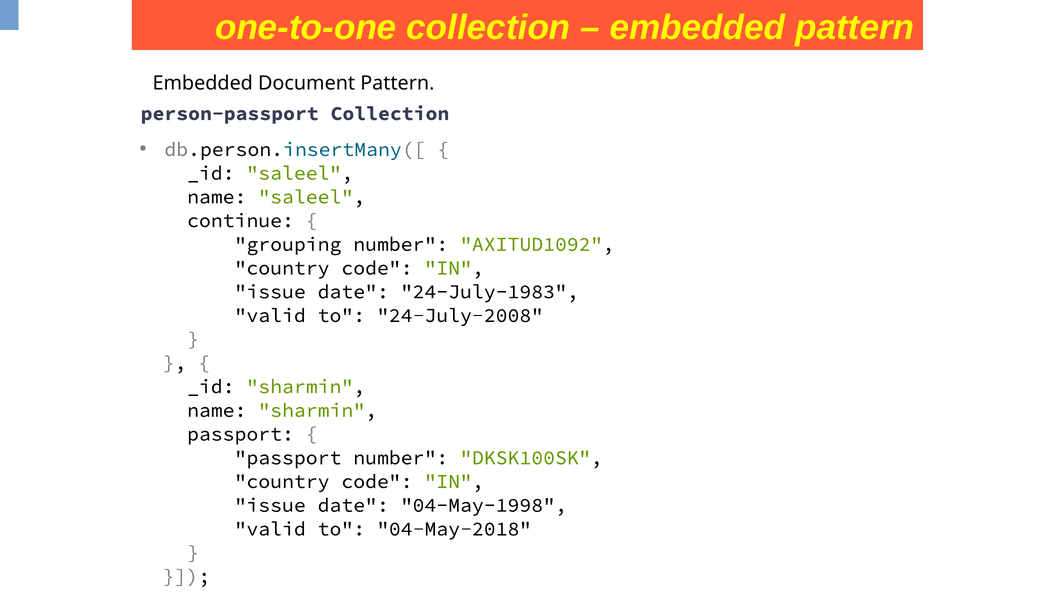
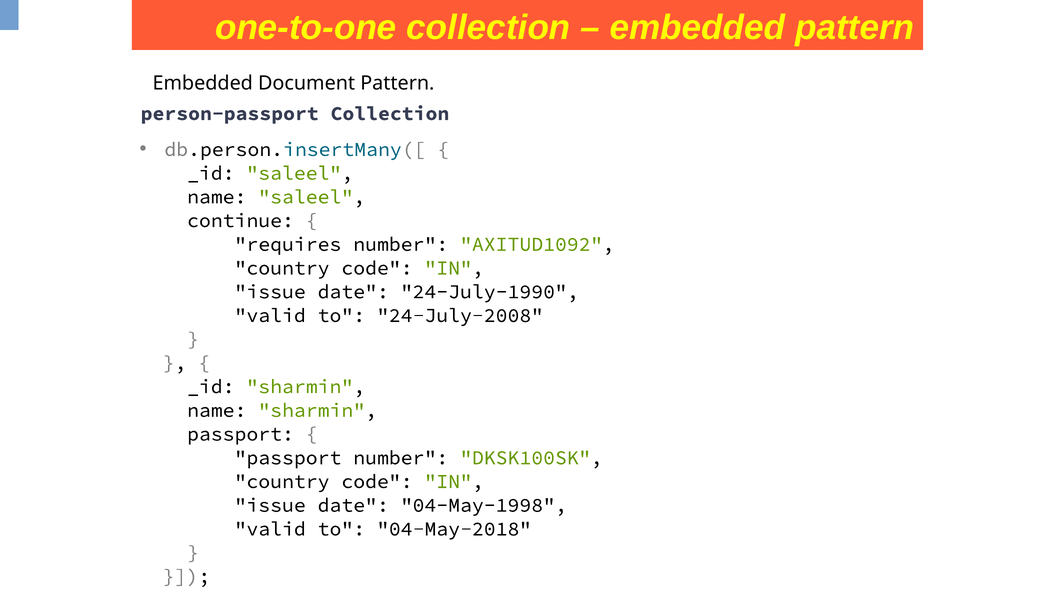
grouping: grouping -> requires
24-July-1983: 24-July-1983 -> 24-July-1990
